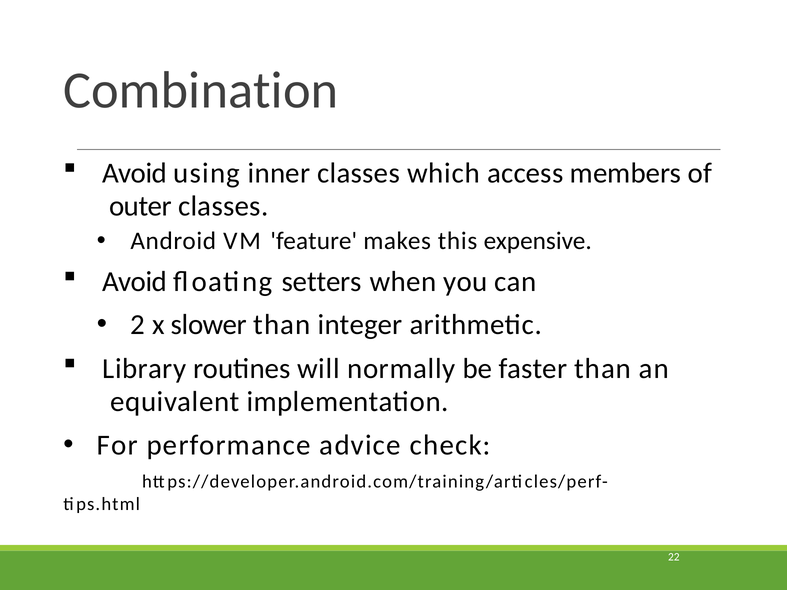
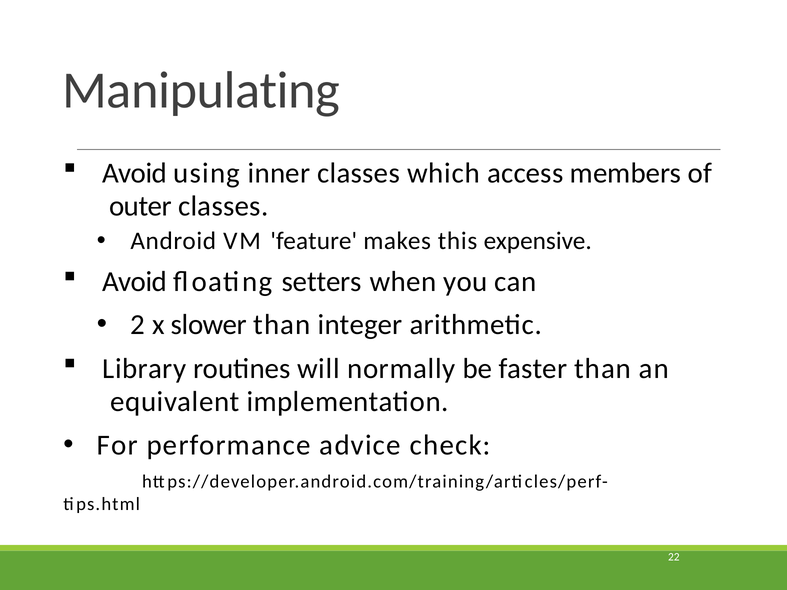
Combination: Combination -> Manipulating
